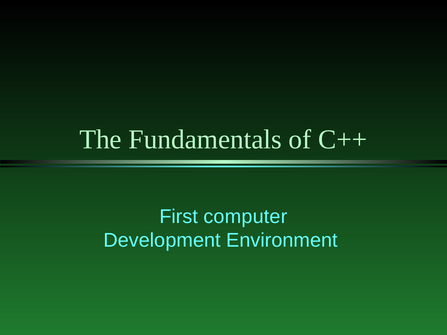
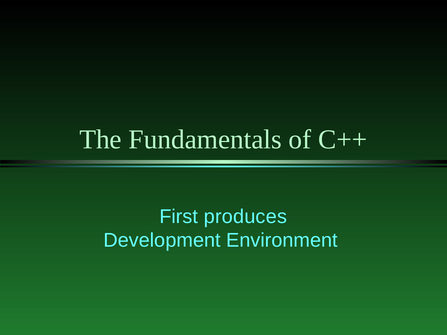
computer: computer -> produces
